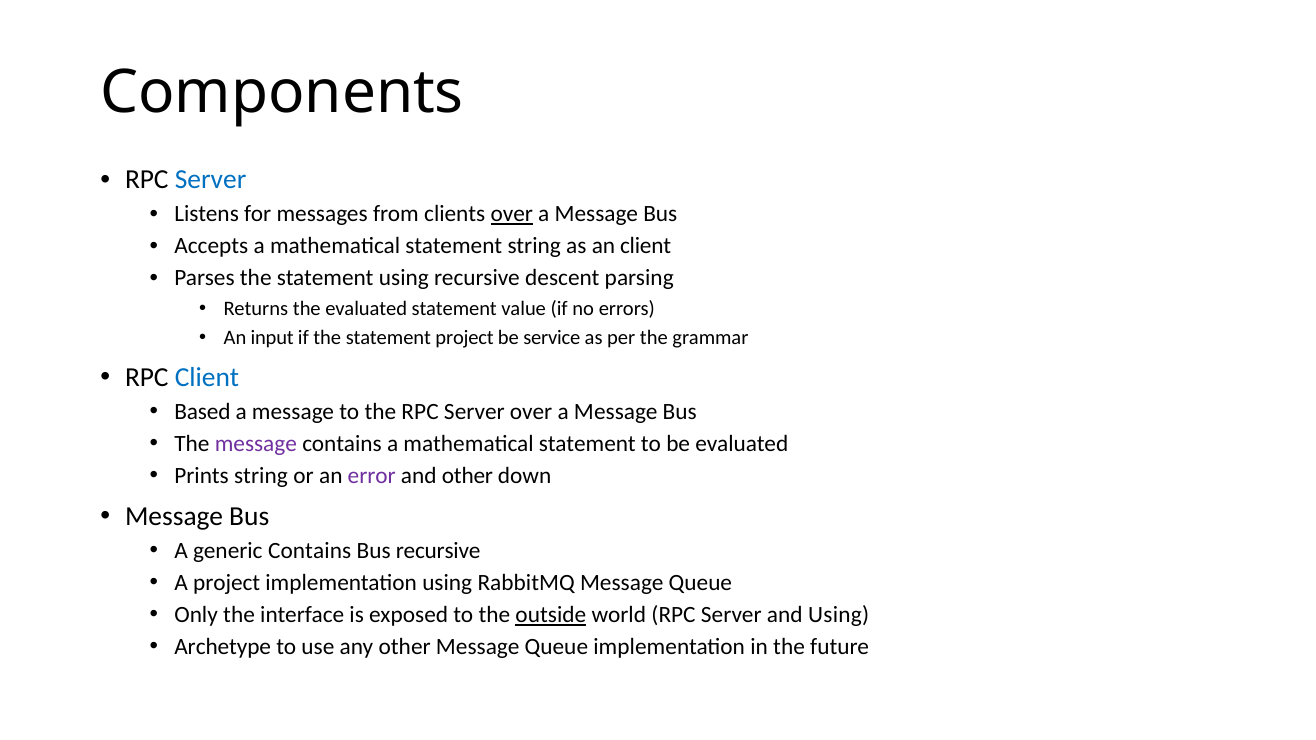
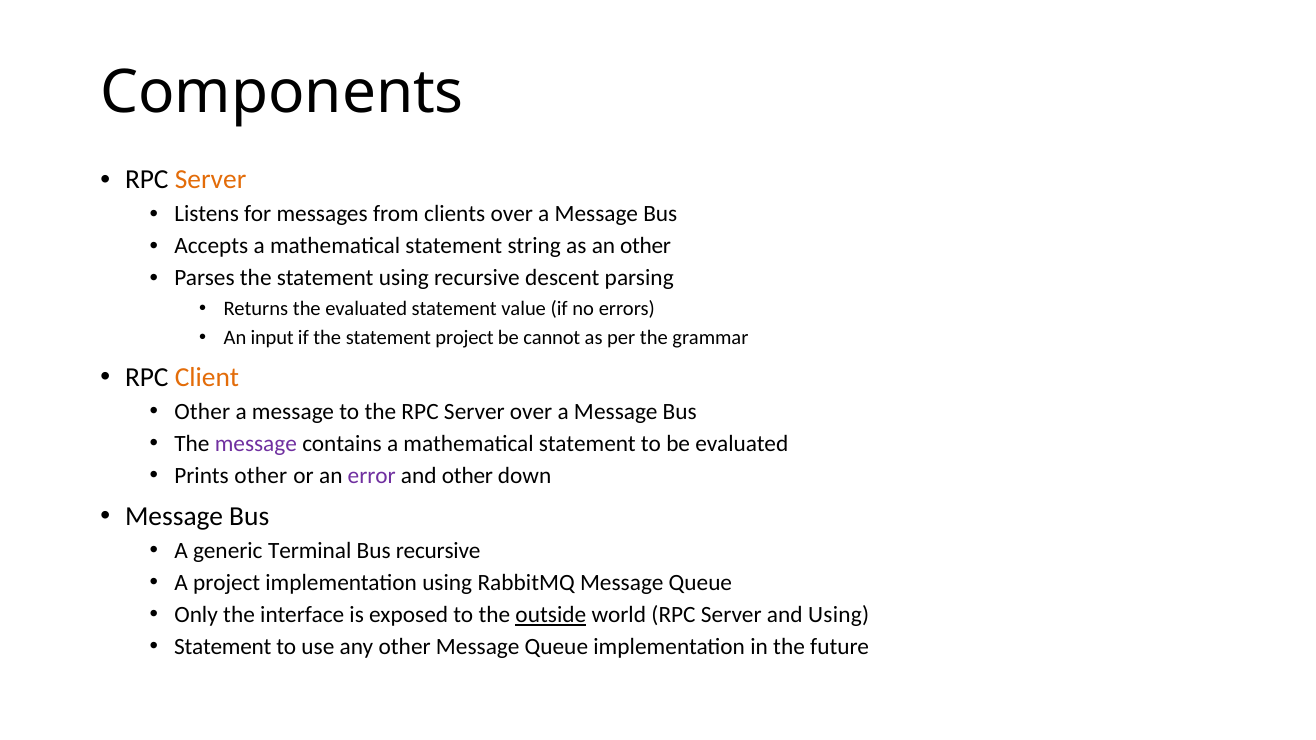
Server at (211, 180) colour: blue -> orange
over at (512, 214) underline: present -> none
an client: client -> other
service: service -> cannot
Client at (207, 378) colour: blue -> orange
Based at (202, 412): Based -> Other
Prints string: string -> other
generic Contains: Contains -> Terminal
Archetype at (223, 647): Archetype -> Statement
